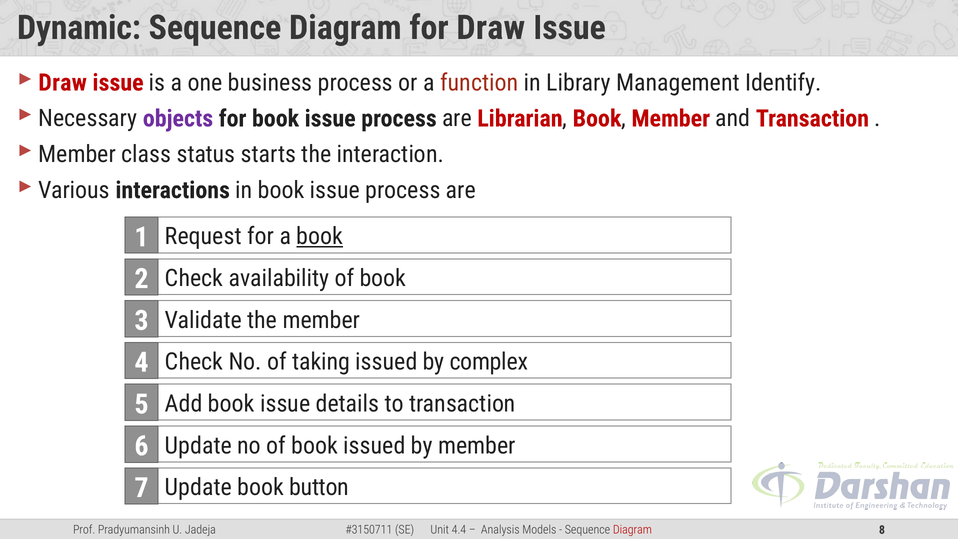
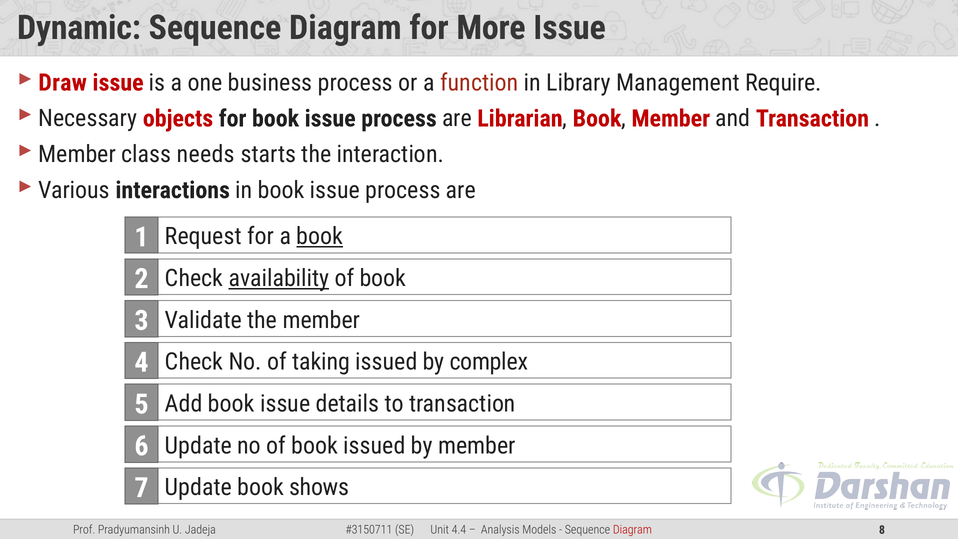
for Draw: Draw -> More
Identify: Identify -> Require
objects colour: purple -> red
status: status -> needs
availability underline: none -> present
button: button -> shows
